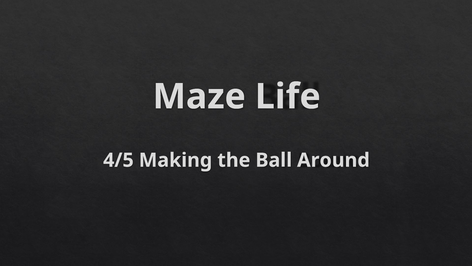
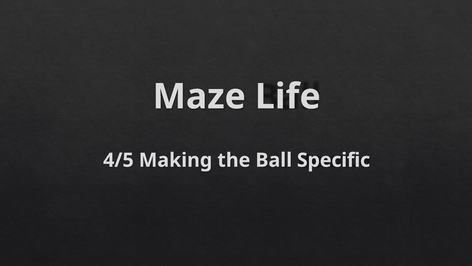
Around: Around -> Specific
